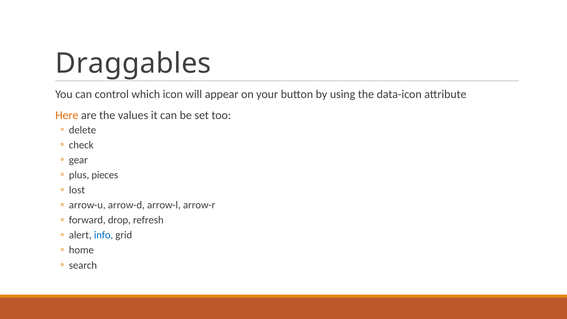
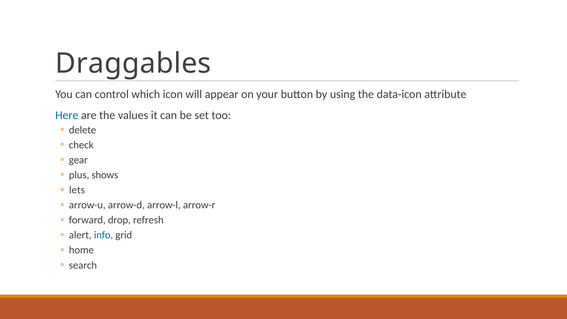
Here colour: orange -> blue
pieces: pieces -> shows
lost: lost -> lets
